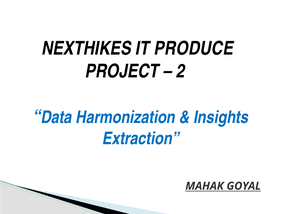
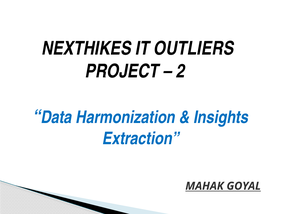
PRODUCE: PRODUCE -> OUTLIERS
